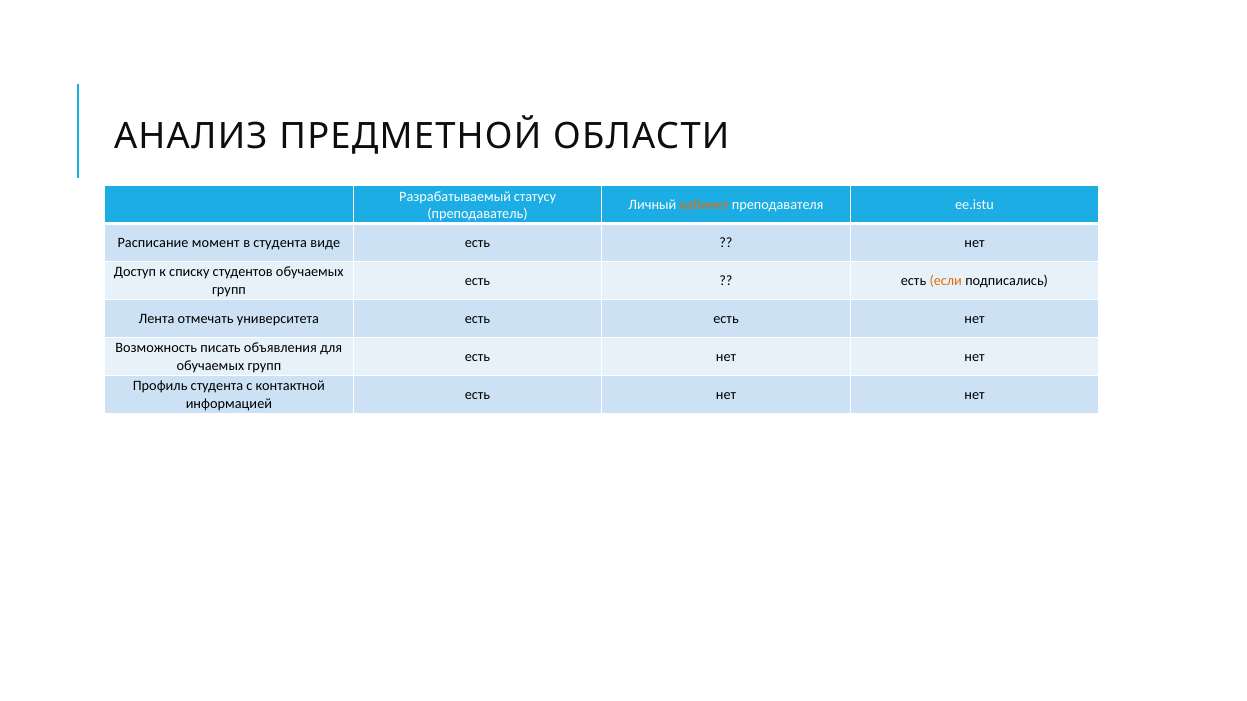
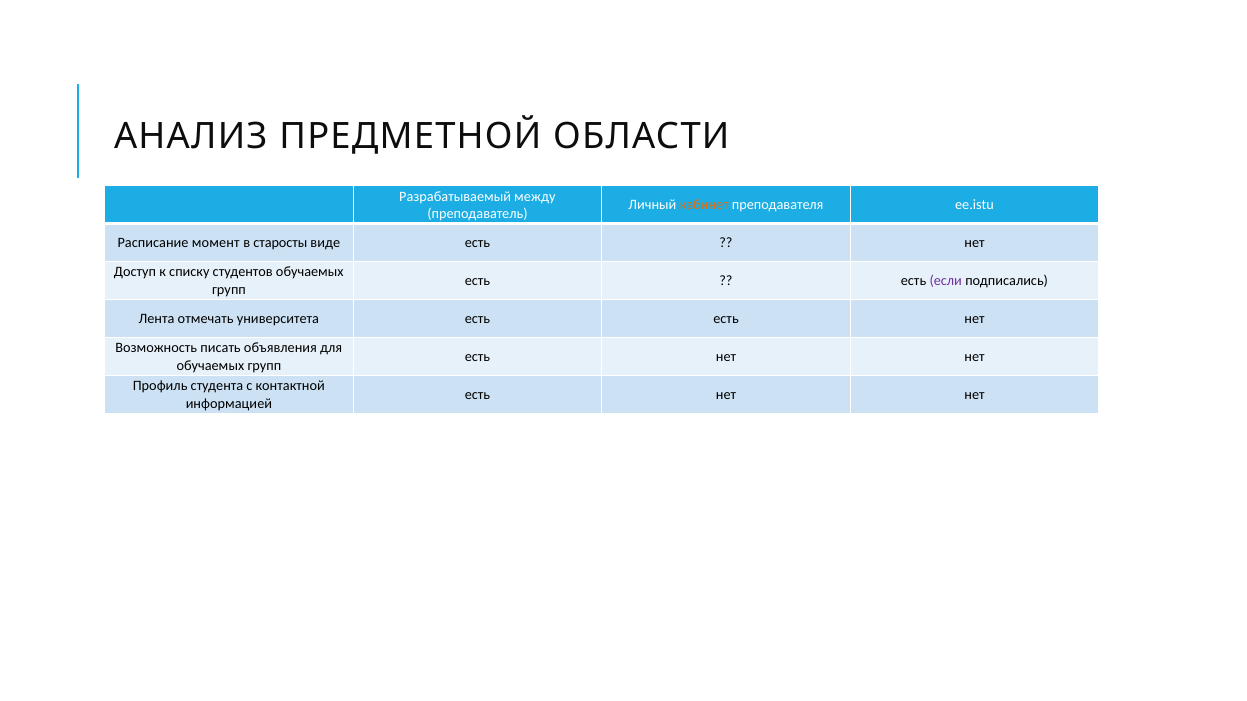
статусу: статусу -> между
в студента: студента -> старосты
если colour: orange -> purple
